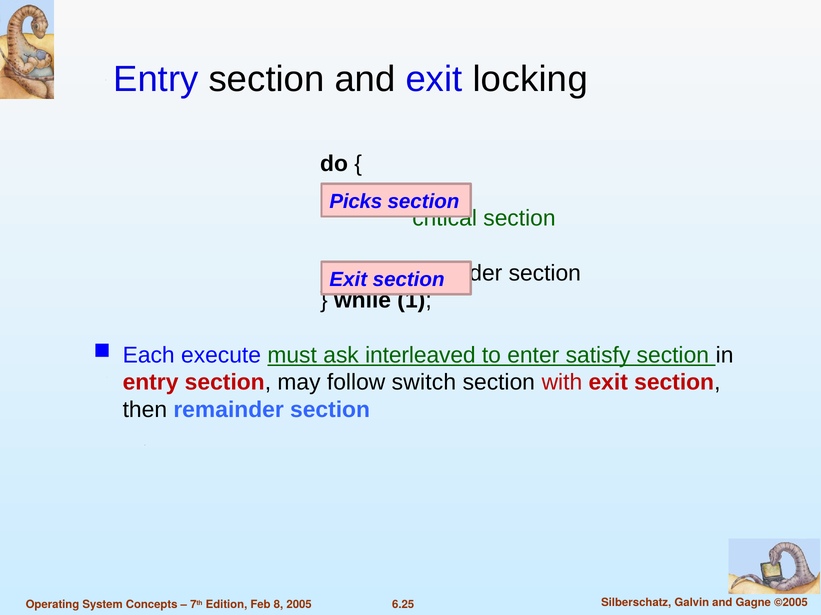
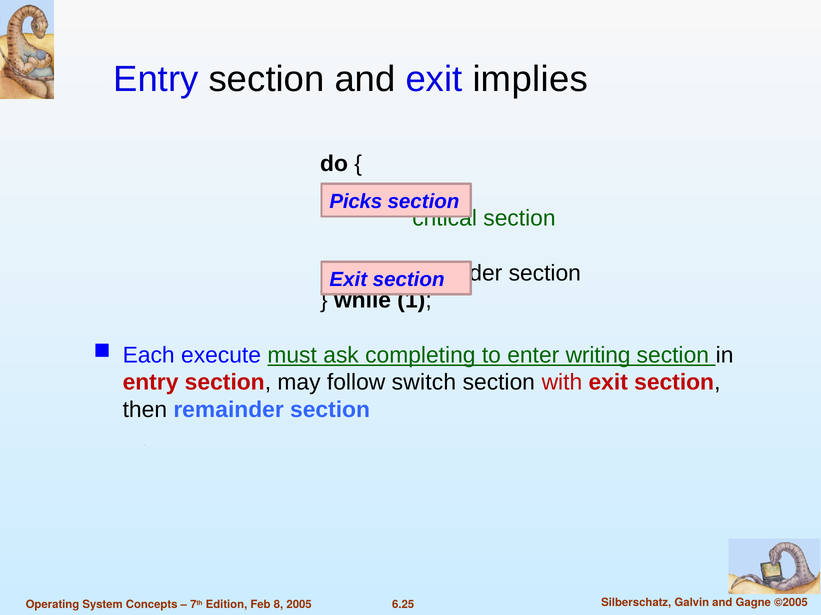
locking: locking -> implies
interleaved: interleaved -> completing
satisfy: satisfy -> writing
